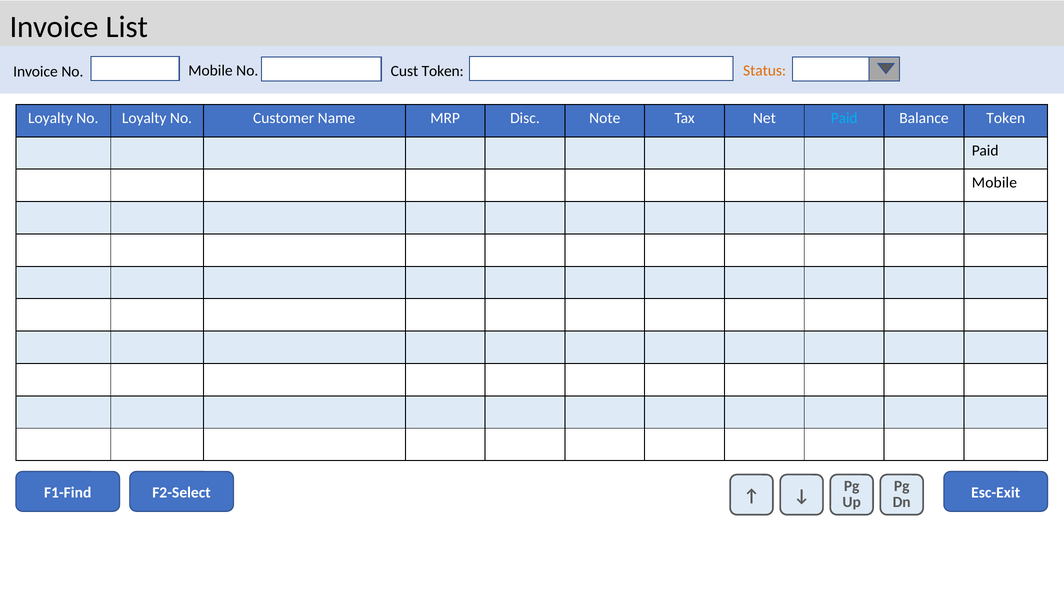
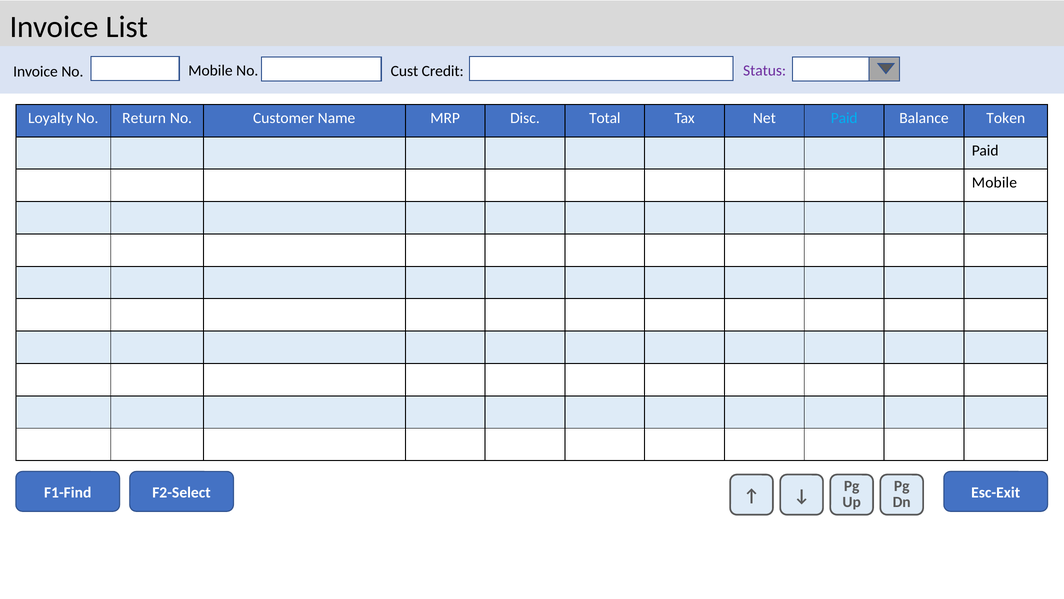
Status colour: orange -> purple
Cust Token: Token -> Credit
No Loyalty: Loyalty -> Return
Note: Note -> Total
